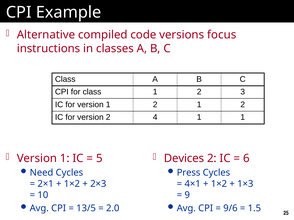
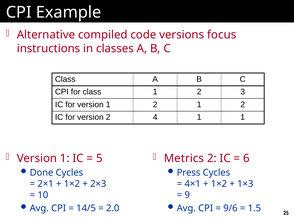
Devices: Devices -> Metrics
Need: Need -> Done
13/5: 13/5 -> 14/5
